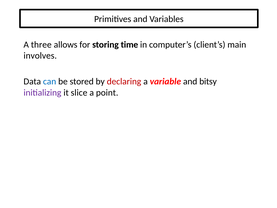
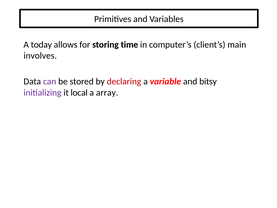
three: three -> today
can colour: blue -> purple
slice: slice -> local
point: point -> array
